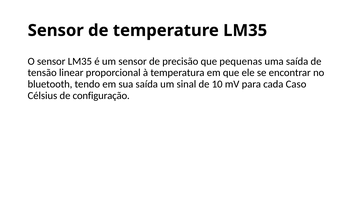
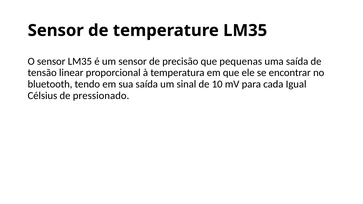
Caso: Caso -> Igual
configuração: configuração -> pressionado
